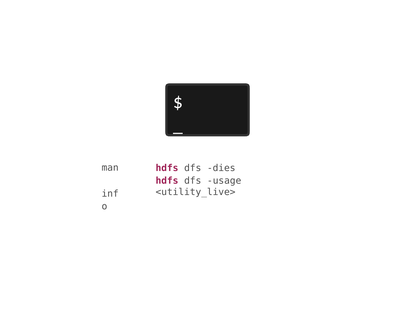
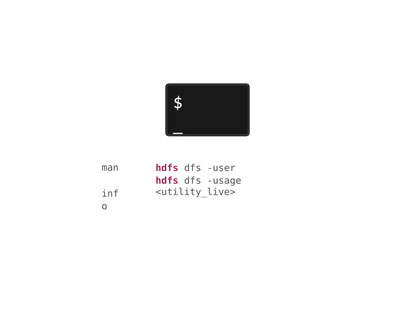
dies: dies -> user
